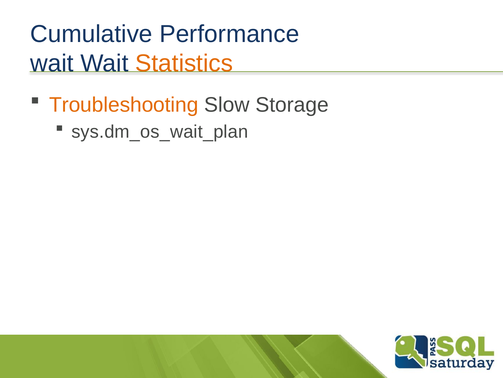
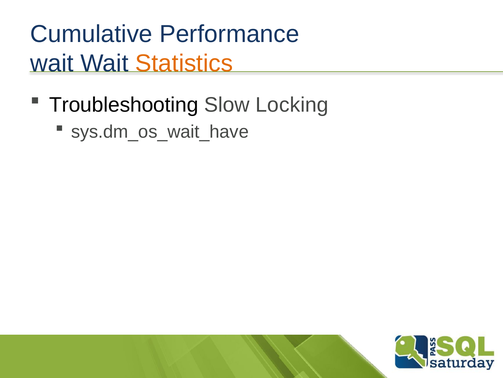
Troubleshooting colour: orange -> black
Storage: Storage -> Locking
sys.dm_os_wait_plan: sys.dm_os_wait_plan -> sys.dm_os_wait_have
